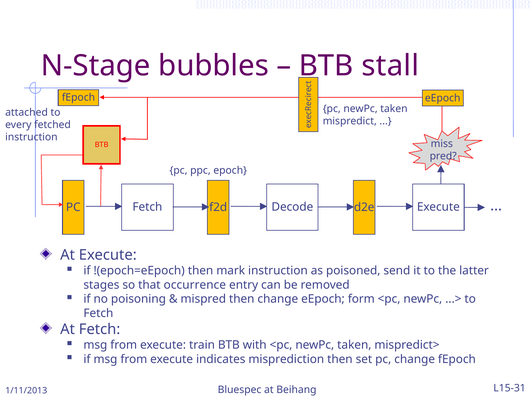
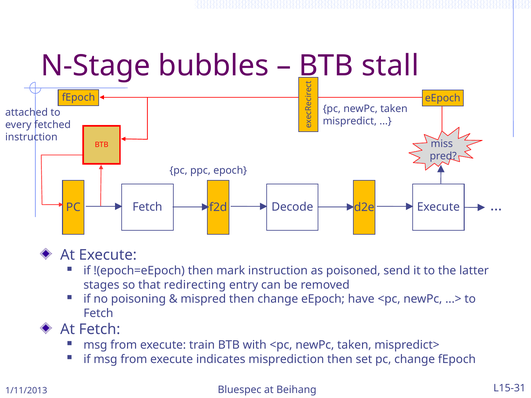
occurrence: occurrence -> redirecting
form: form -> have
